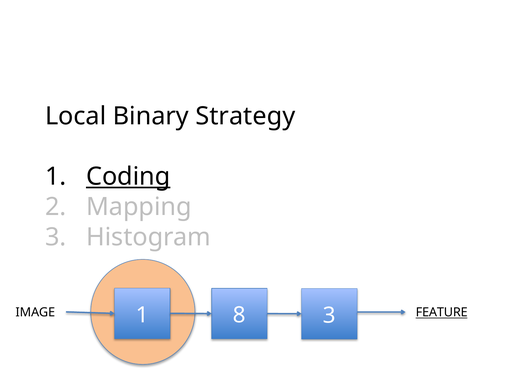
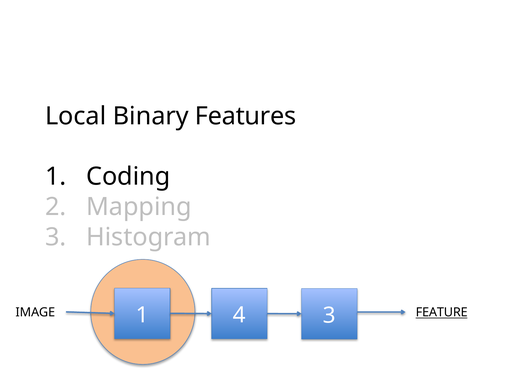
Strategy: Strategy -> Features
Coding underline: present -> none
8: 8 -> 4
